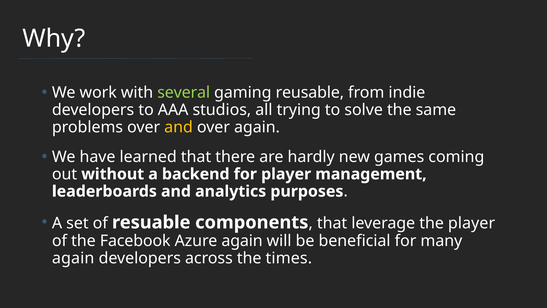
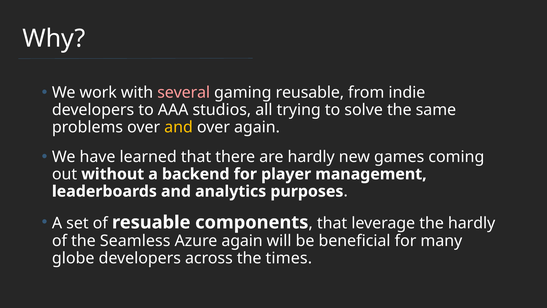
several colour: light green -> pink
the player: player -> hardly
Facebook: Facebook -> Seamless
again at (73, 258): again -> globe
